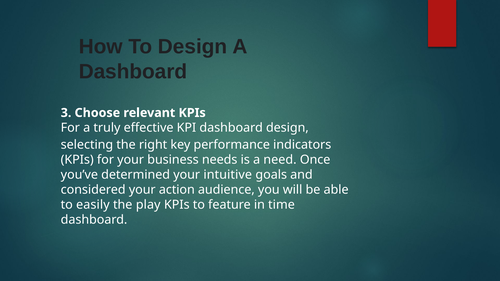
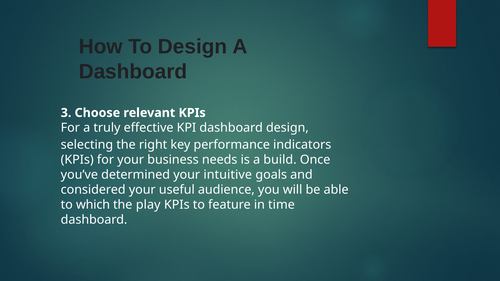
need: need -> build
action: action -> useful
easily: easily -> which
